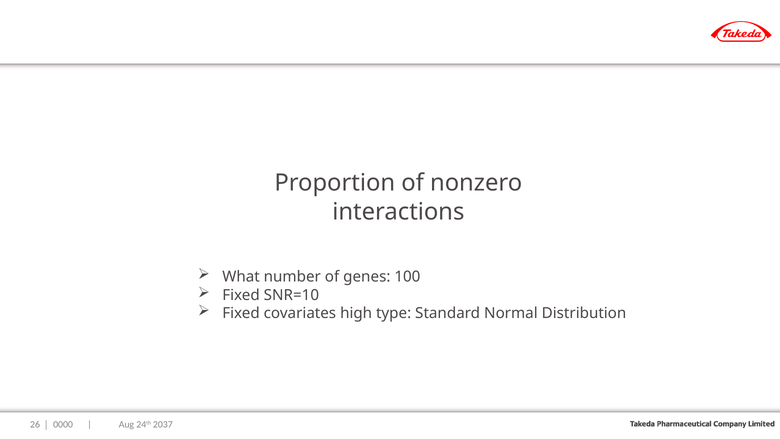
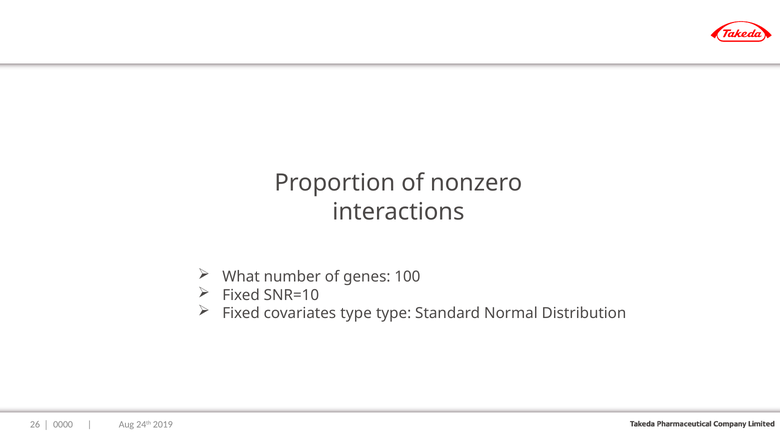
covariates high: high -> type
2037: 2037 -> 2019
